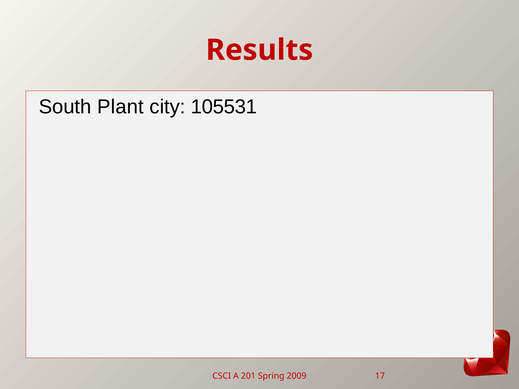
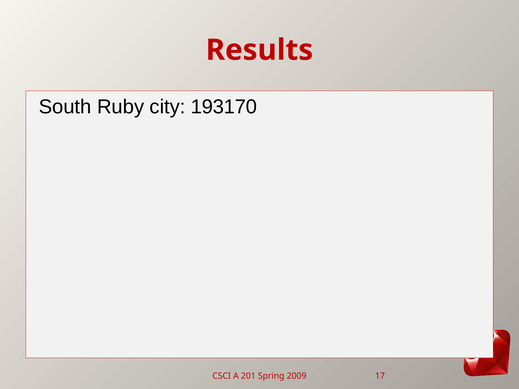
Plant: Plant -> Ruby
105531: 105531 -> 193170
